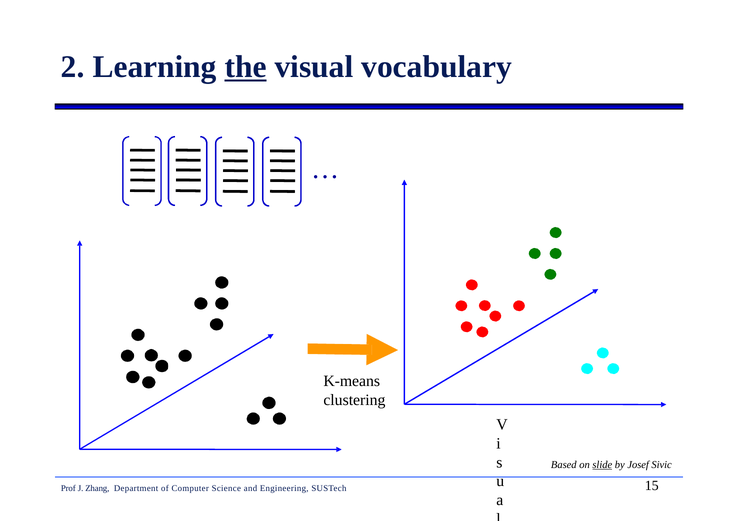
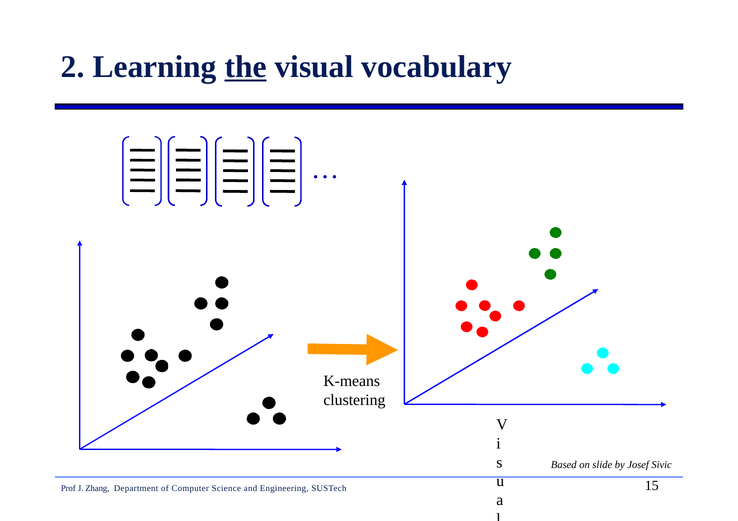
slide underline: present -> none
